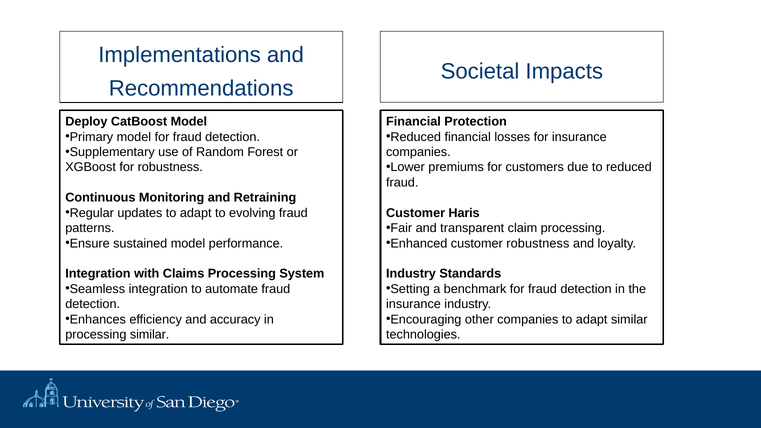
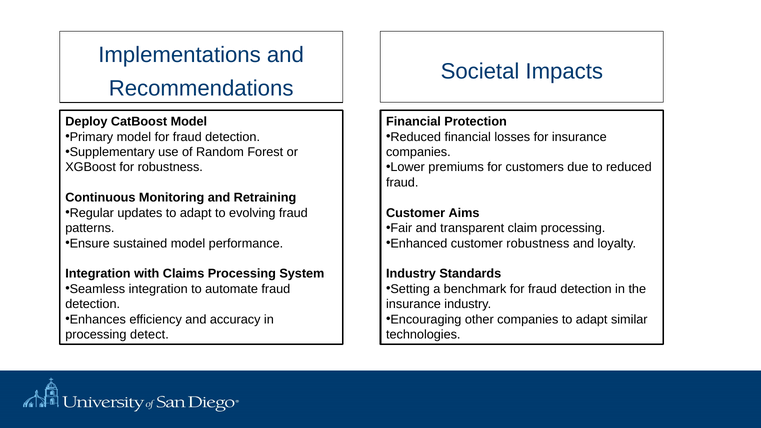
Haris: Haris -> Aims
processing similar: similar -> detect
